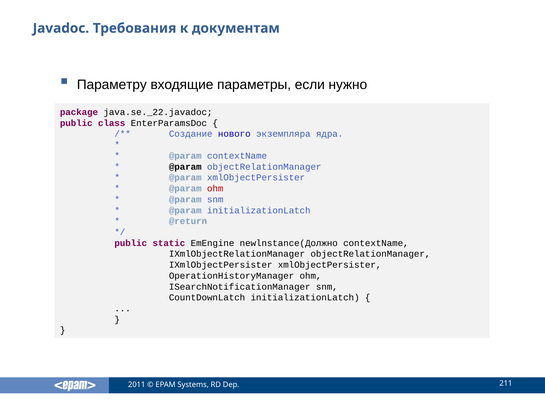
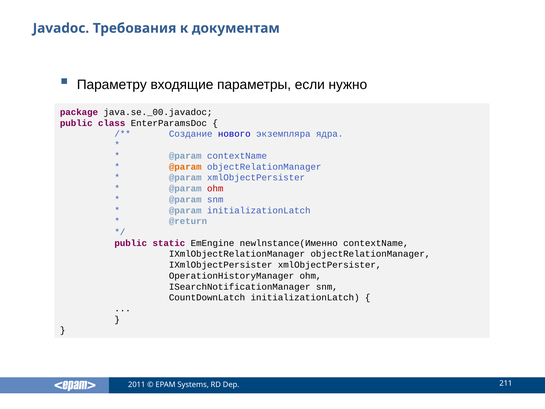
java.se._22.javadoc: java.se._22.javadoc -> java.se._00.javadoc
@param at (185, 167) colour: black -> orange
newlnstance(Должно: newlnstance(Должно -> newlnstance(Именно
